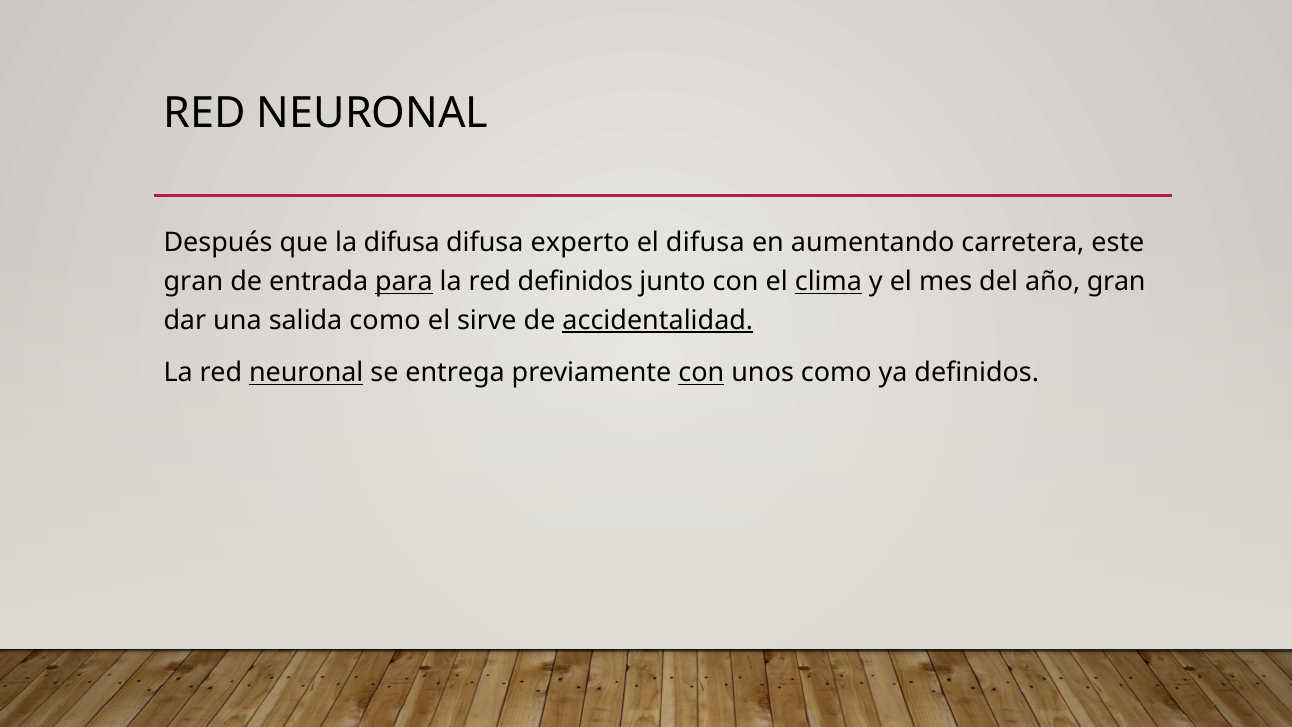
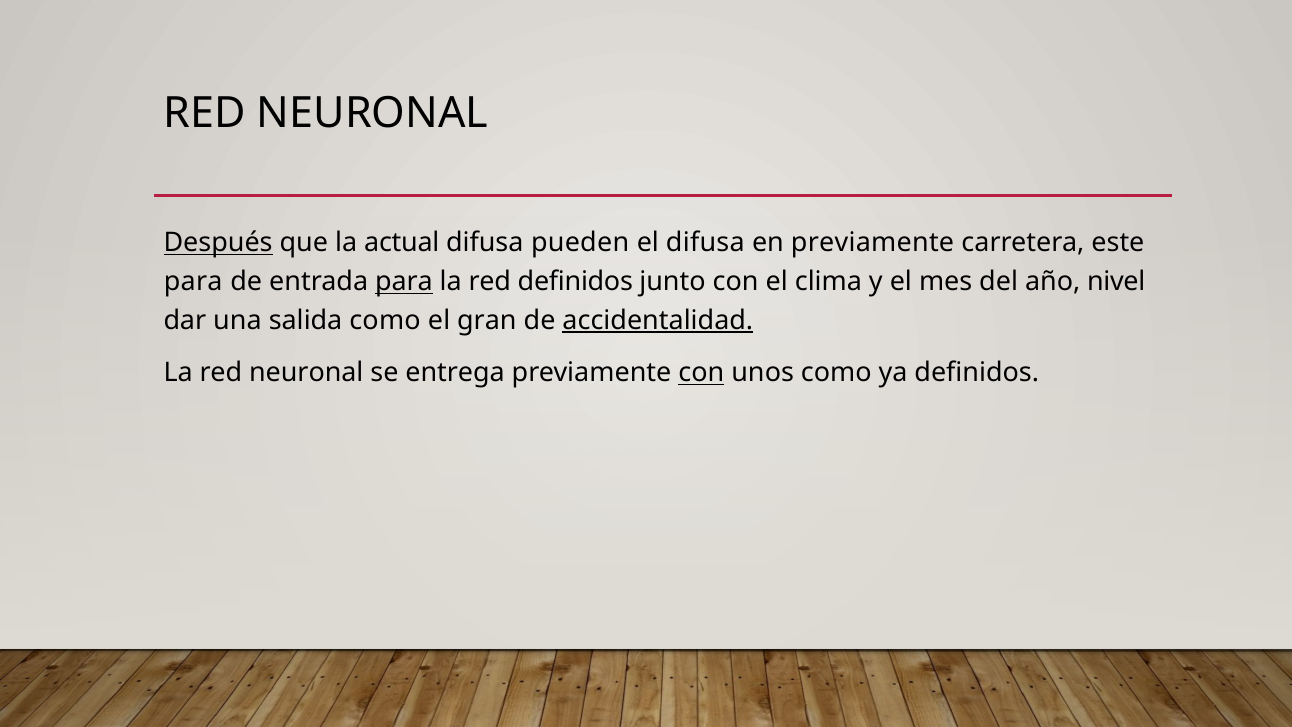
Después underline: none -> present
la difusa: difusa -> actual
experto: experto -> pueden
en aumentando: aumentando -> previamente
gran at (193, 282): gran -> para
clima underline: present -> none
año gran: gran -> nivel
sirve: sirve -> gran
neuronal at (306, 373) underline: present -> none
